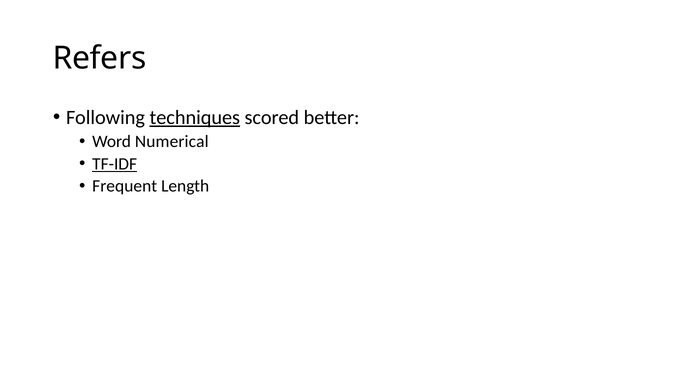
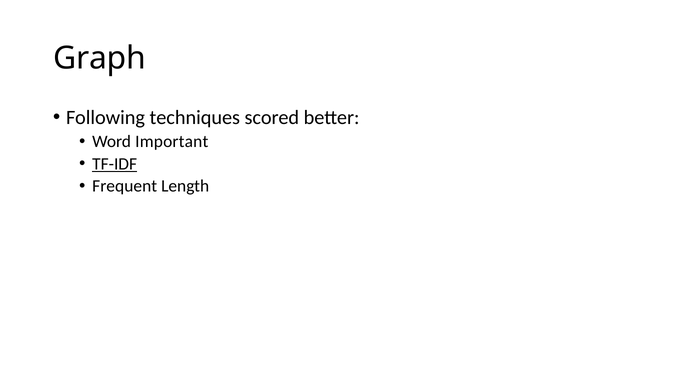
Refers: Refers -> Graph
techniques underline: present -> none
Numerical: Numerical -> Important
